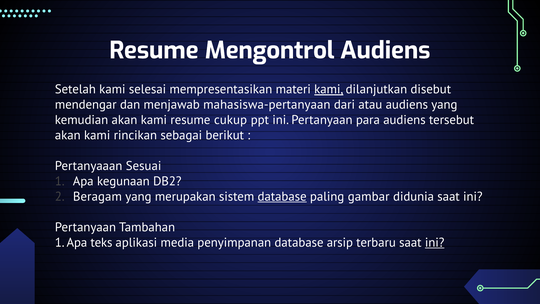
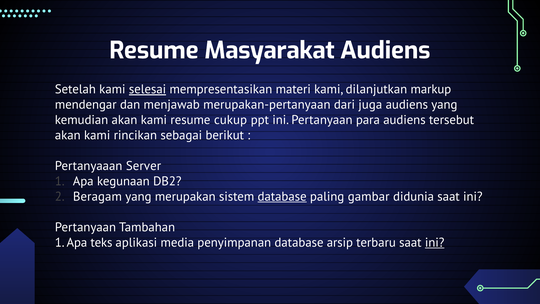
Mengontrol: Mengontrol -> Masyarakat
selesai underline: none -> present
kami at (329, 89) underline: present -> none
disebut: disebut -> markup
mahasiswa-pertanyaan: mahasiswa-pertanyaan -> merupakan-pertanyaan
atau: atau -> juga
Sesuai: Sesuai -> Server
